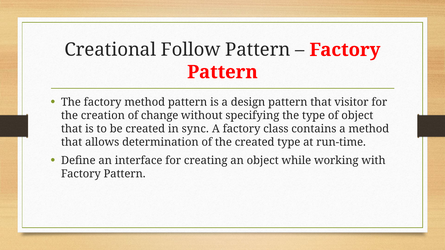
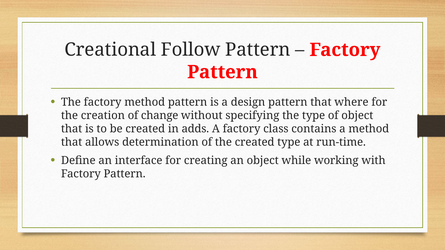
visitor: visitor -> where
sync: sync -> adds
